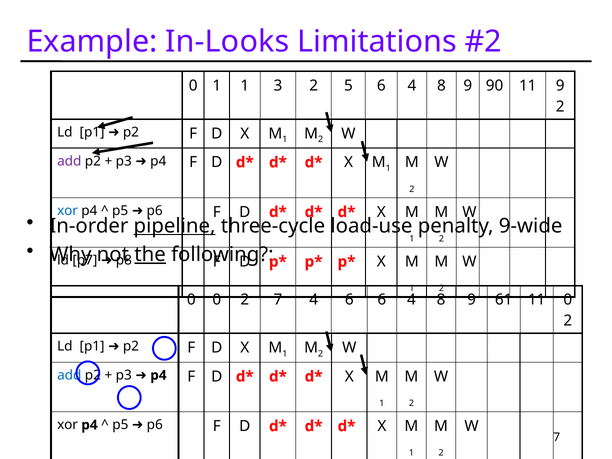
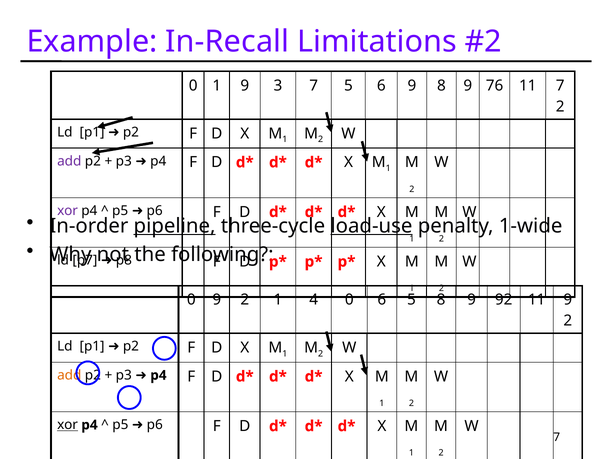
In-Looks: In-Looks -> In-Recall
1 1: 1 -> 9
3 2: 2 -> 7
5 6 4: 4 -> 9
90: 90 -> 76
11 9: 9 -> 7
xor at (68, 211) colour: blue -> purple
load-use underline: none -> present
9-wide: 9-wide -> 1-wide
the underline: present -> none
0 0: 0 -> 9
2 7: 7 -> 1
4 6: 6 -> 0
4 at (411, 300): 4 -> 5
61: 61 -> 92
11 0: 0 -> 9
add at (69, 375) colour: blue -> orange
xor at (68, 425) underline: none -> present
